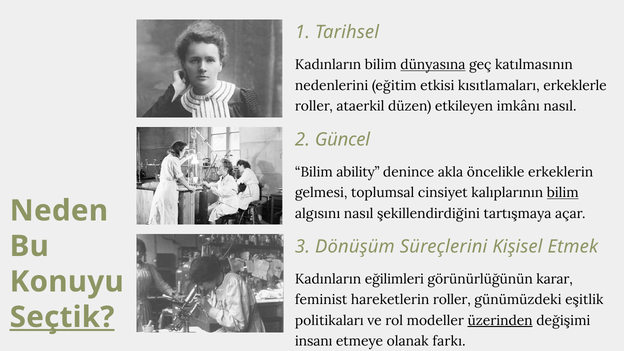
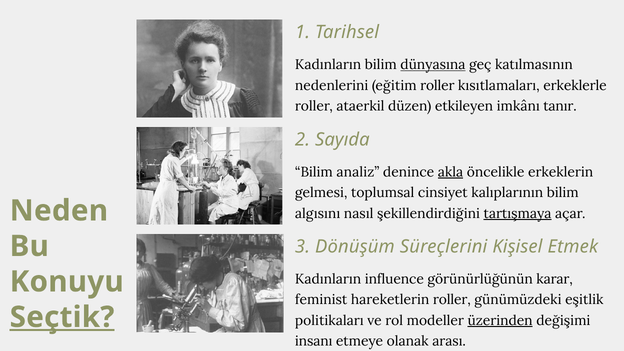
eğitim etkisi: etkisi -> roller
imkânı nasıl: nasıl -> tanır
Güncel: Güncel -> Sayıda
ability: ability -> analiz
akla underline: none -> present
bilim at (563, 193) underline: present -> none
tartışmaya underline: none -> present
eğilimleri: eğilimleri -> influence
farkı: farkı -> arası
